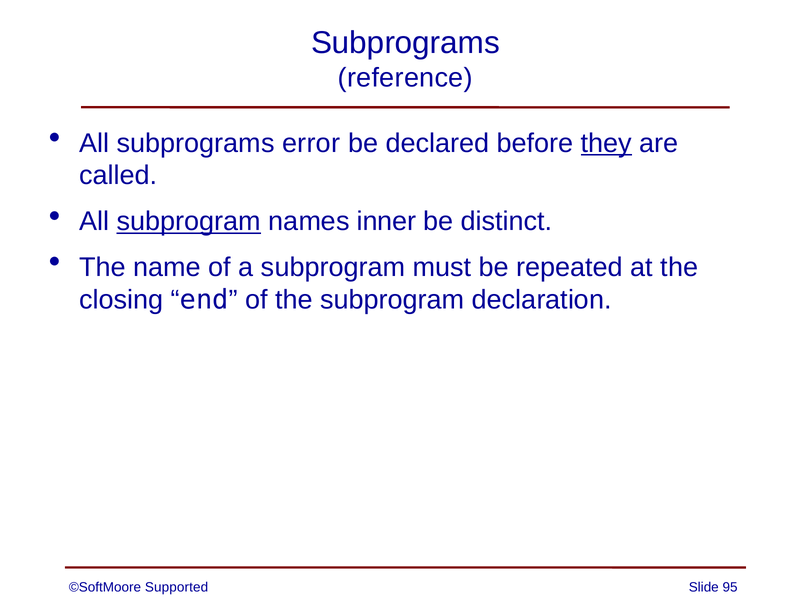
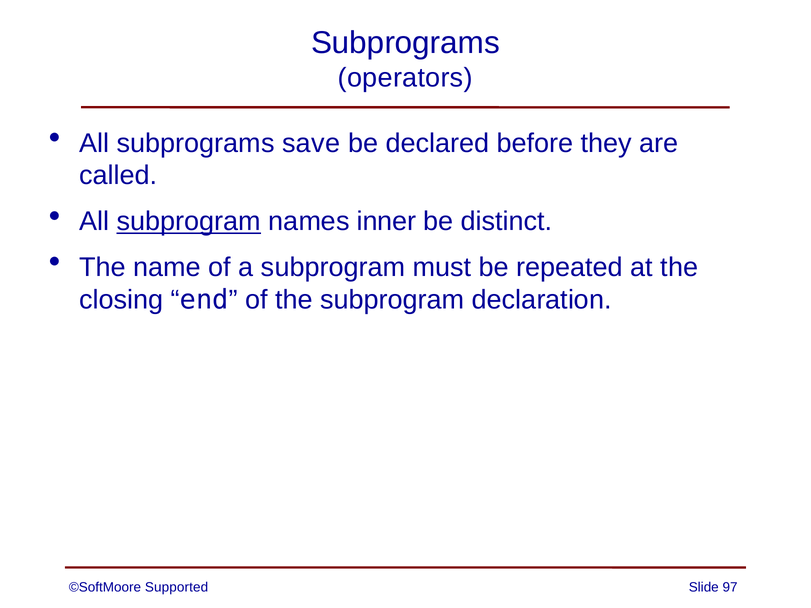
reference: reference -> operators
error: error -> save
they underline: present -> none
95: 95 -> 97
